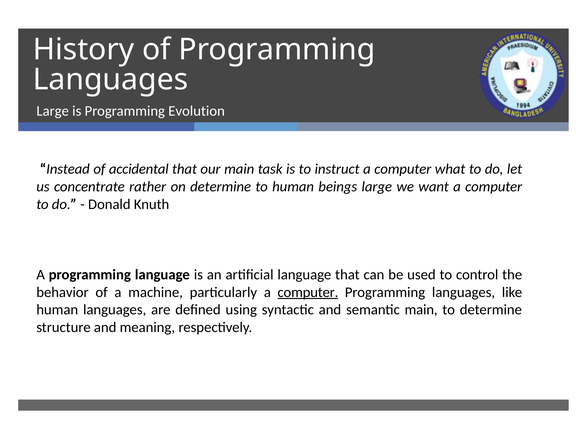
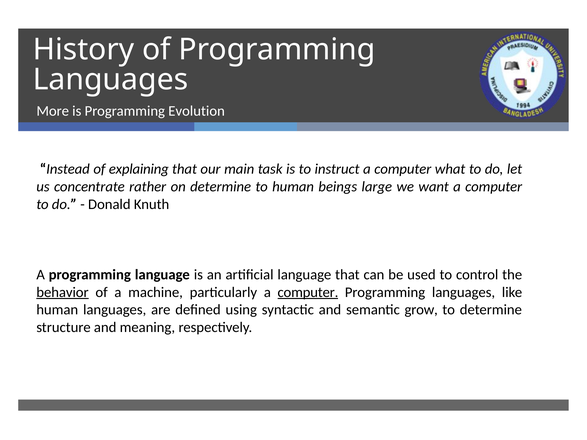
Large at (53, 111): Large -> More
accidental: accidental -> explaining
behavior underline: none -> present
semantic main: main -> grow
